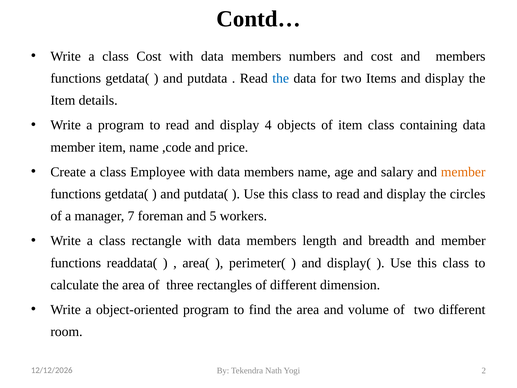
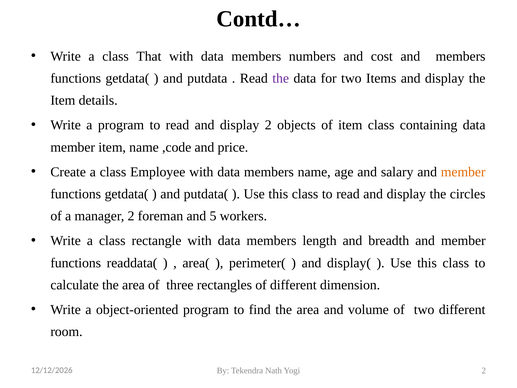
class Cost: Cost -> That
the at (281, 78) colour: blue -> purple
display 4: 4 -> 2
manager 7: 7 -> 2
